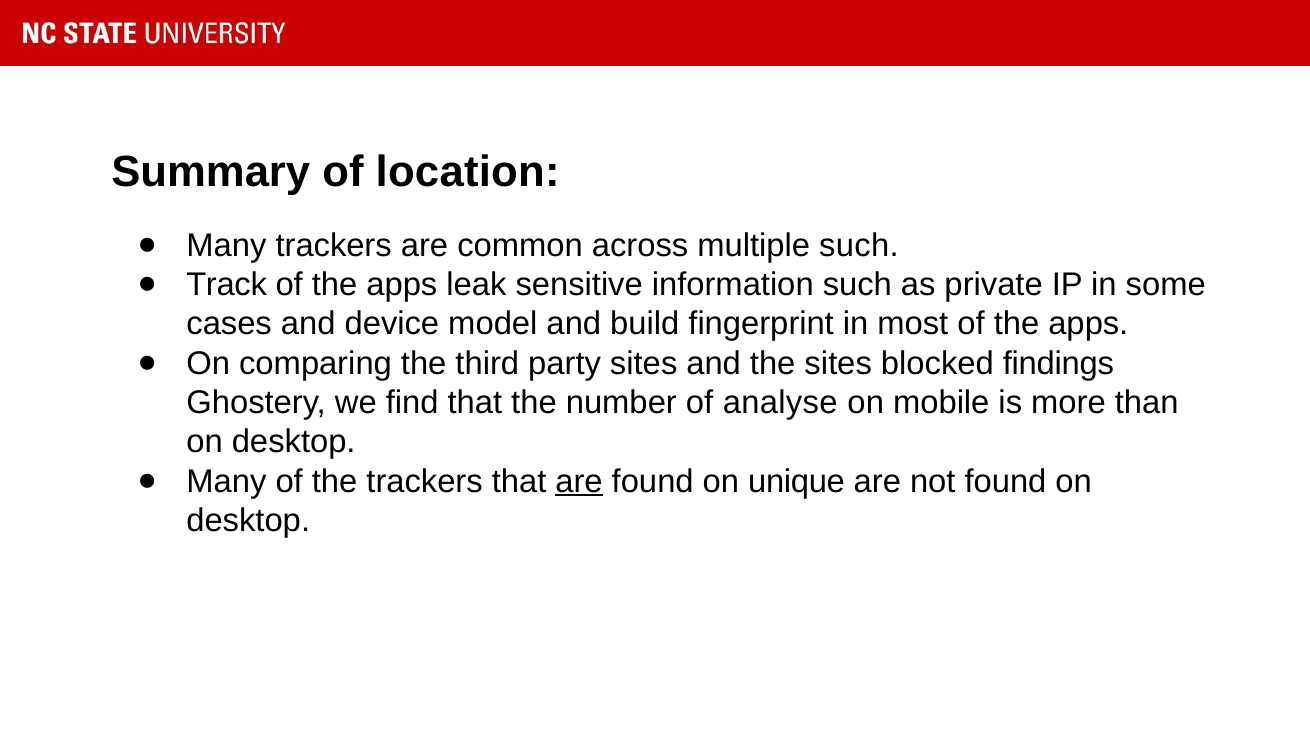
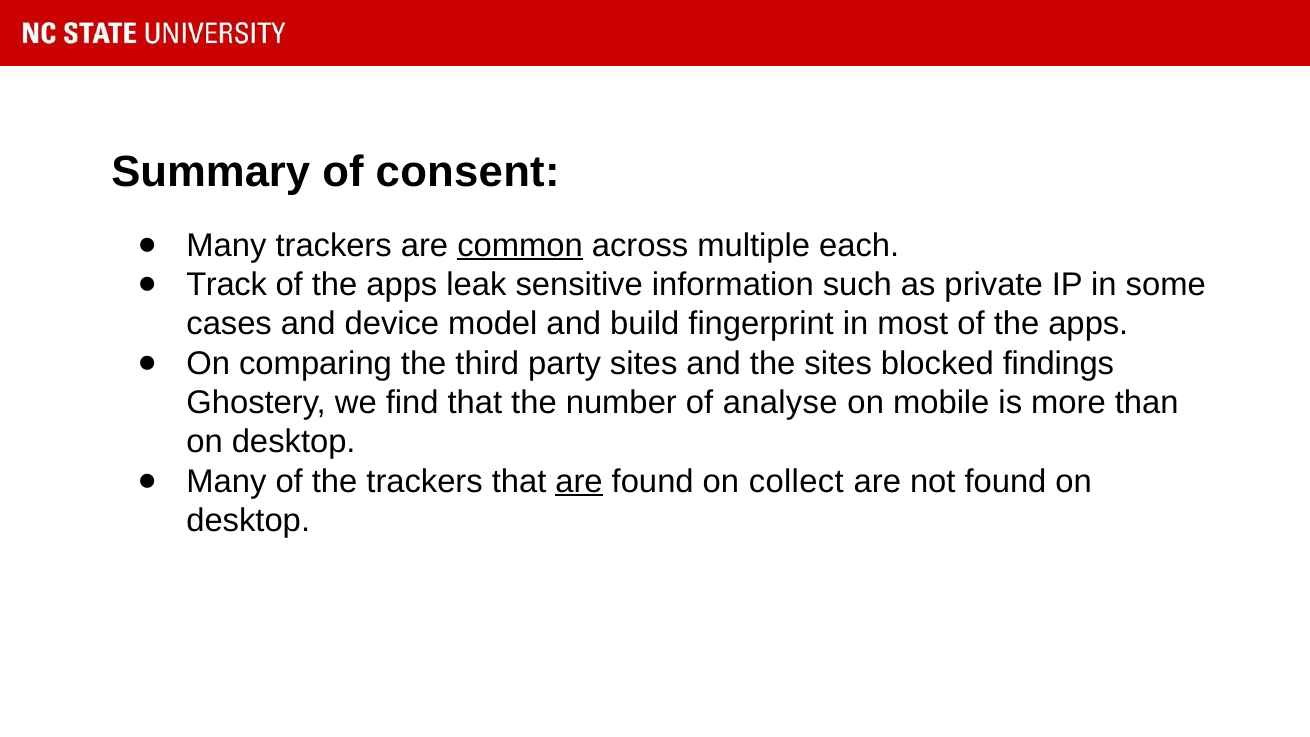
location: location -> consent
common underline: none -> present
multiple such: such -> each
unique: unique -> collect
